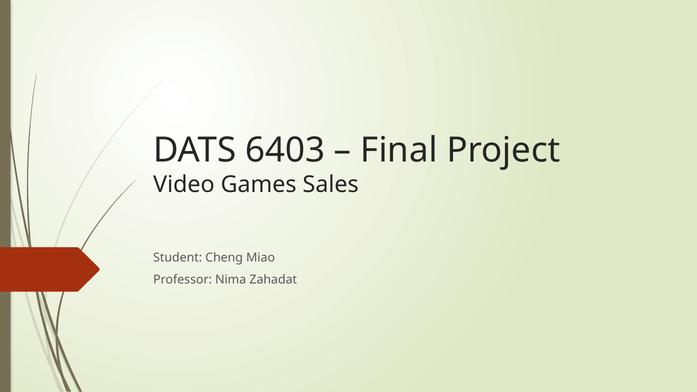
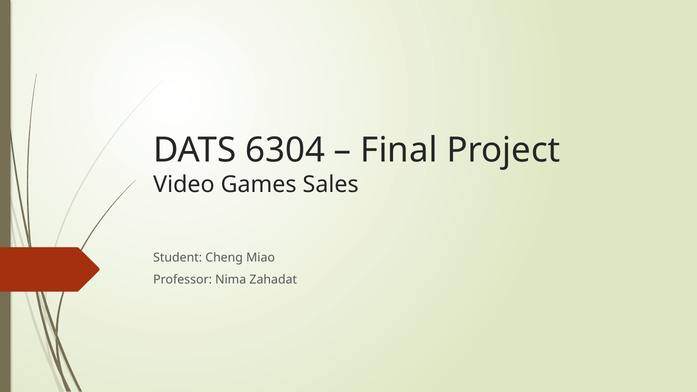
6403: 6403 -> 6304
